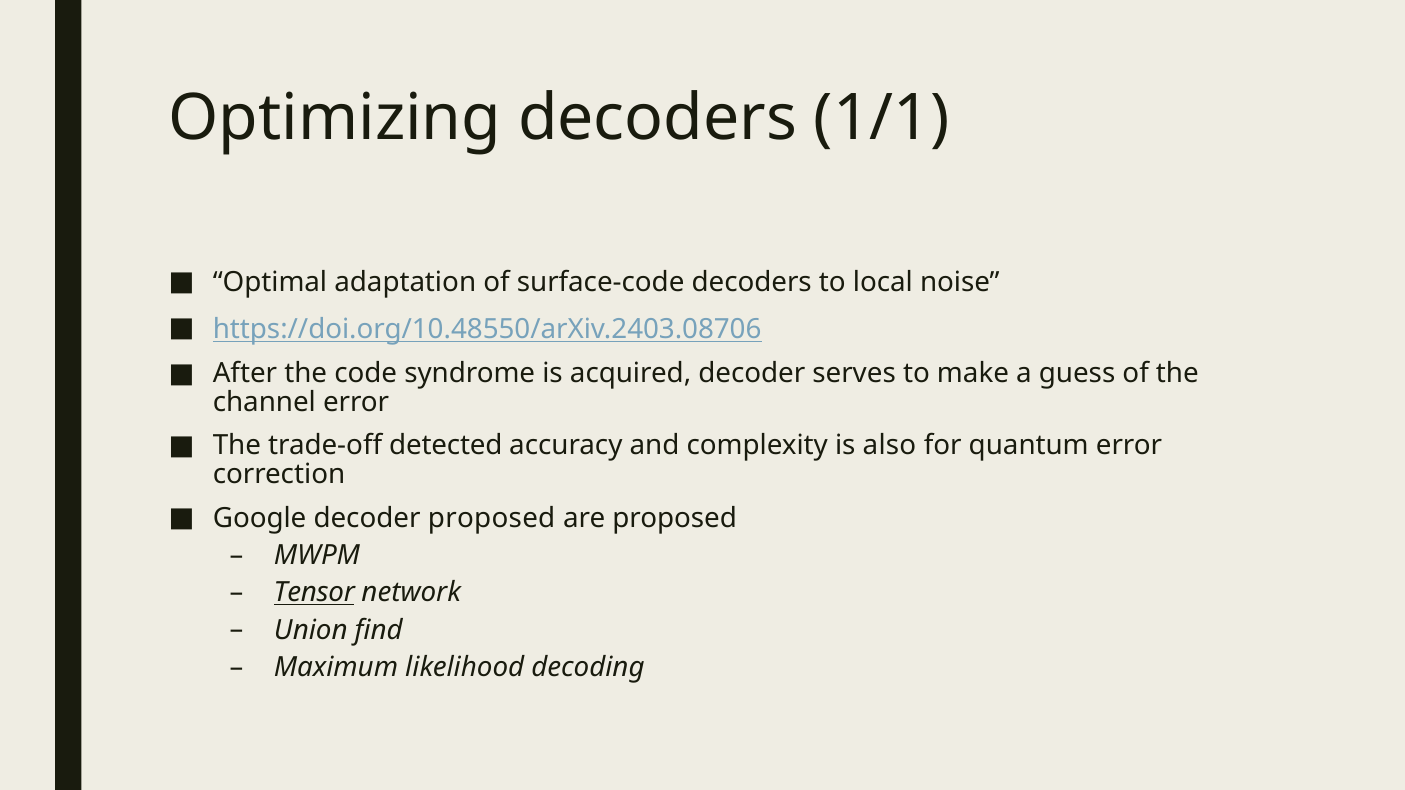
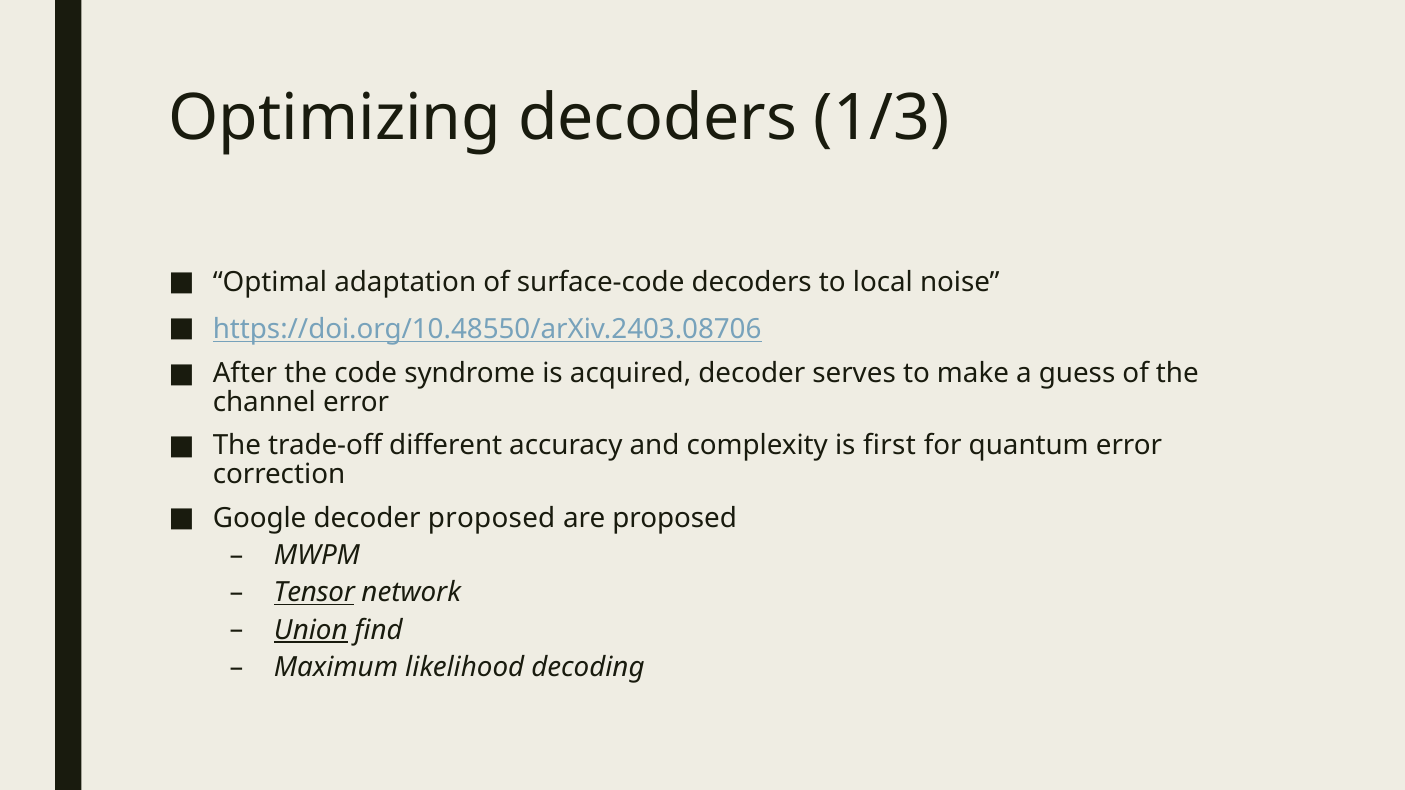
1/1: 1/1 -> 1/3
detected: detected -> different
also: also -> first
Union underline: none -> present
